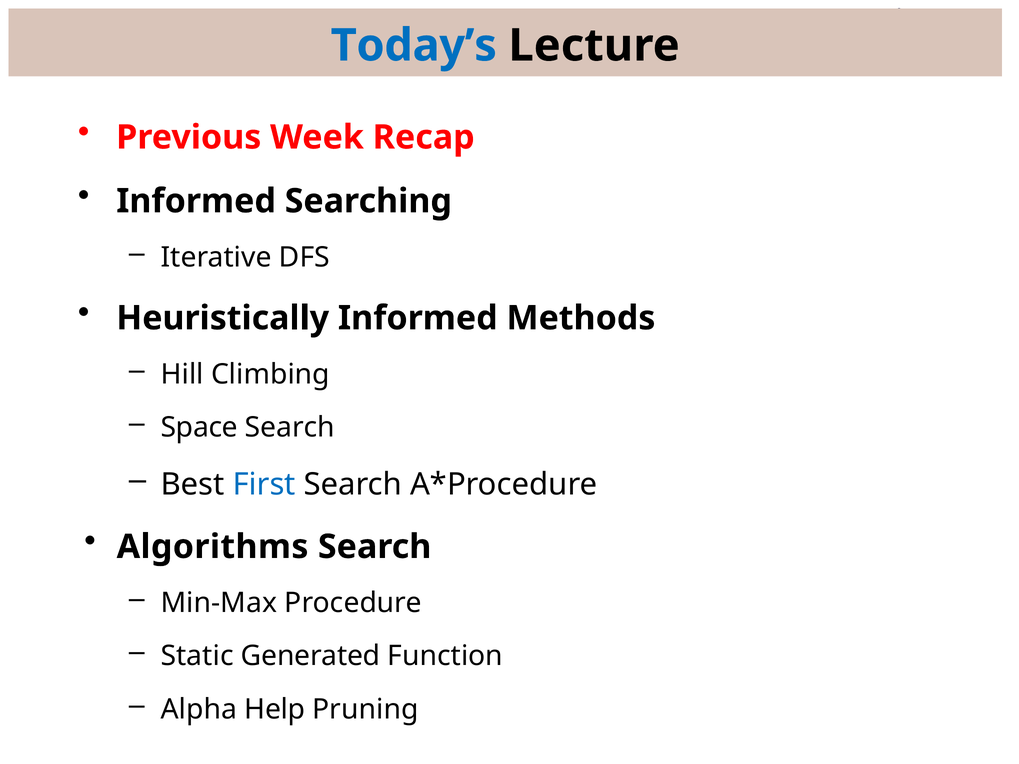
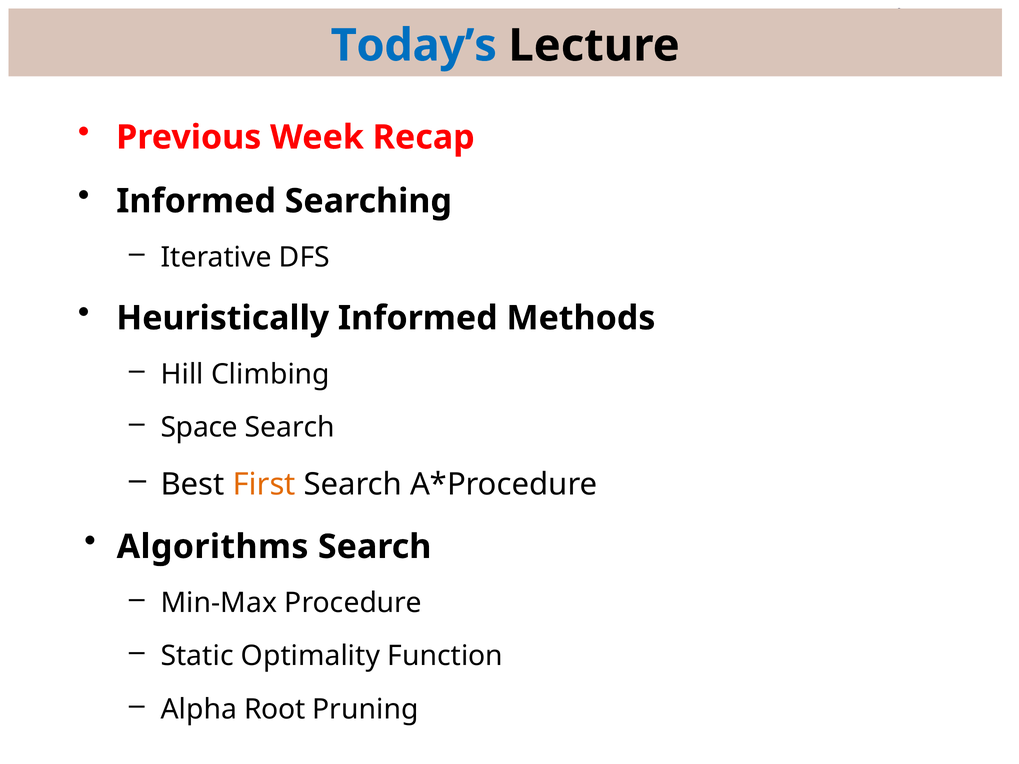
First colour: blue -> orange
Generated: Generated -> Optimality
Help: Help -> Root
